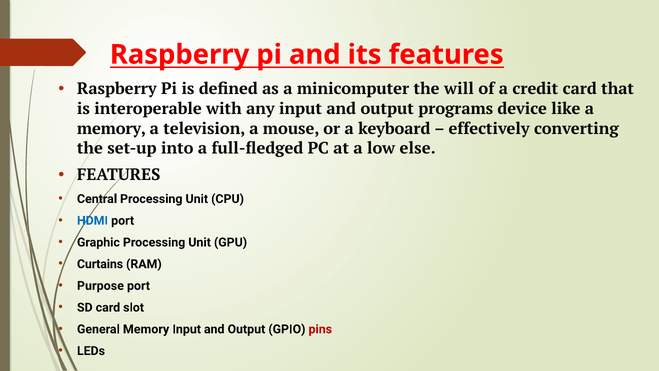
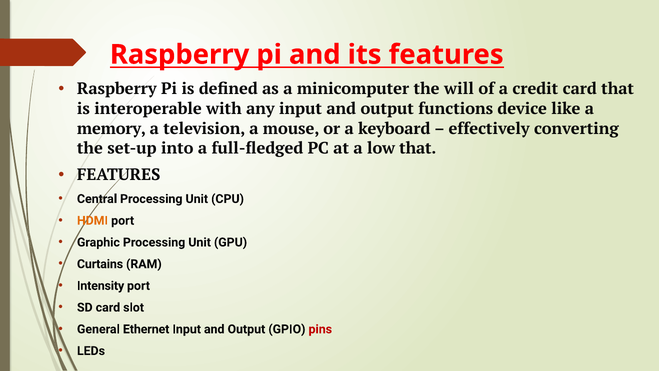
programs: programs -> functions
low else: else -> that
HDMI colour: blue -> orange
Purpose: Purpose -> Intensity
General Memory: Memory -> Ethernet
